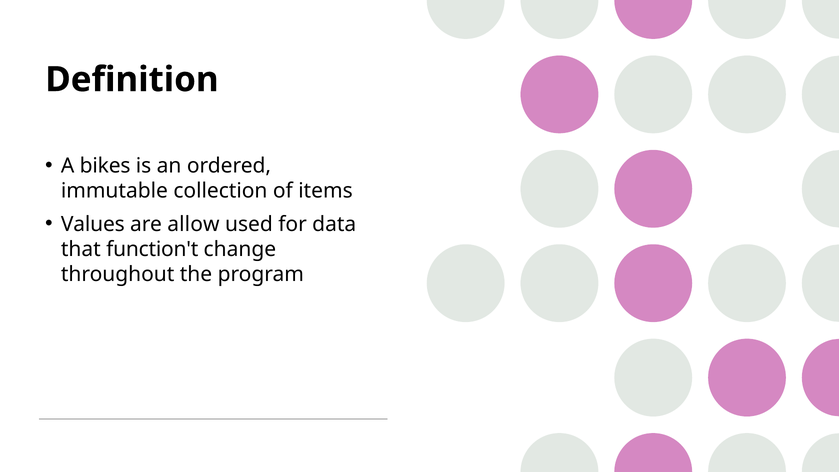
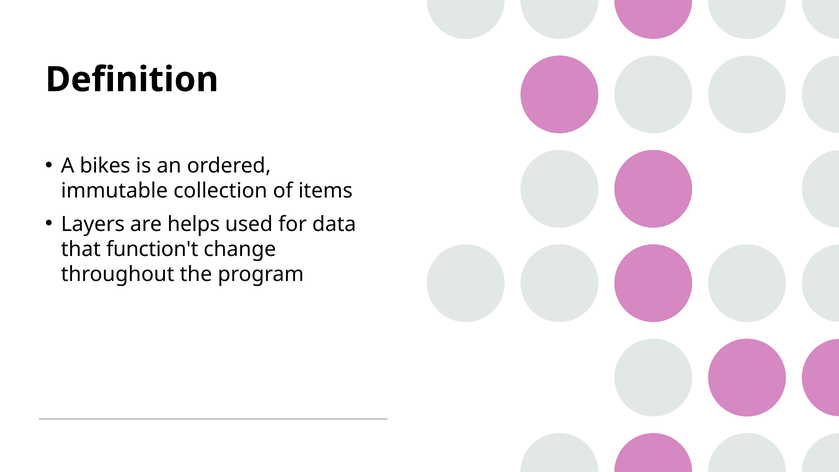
Values: Values -> Layers
allow: allow -> helps
